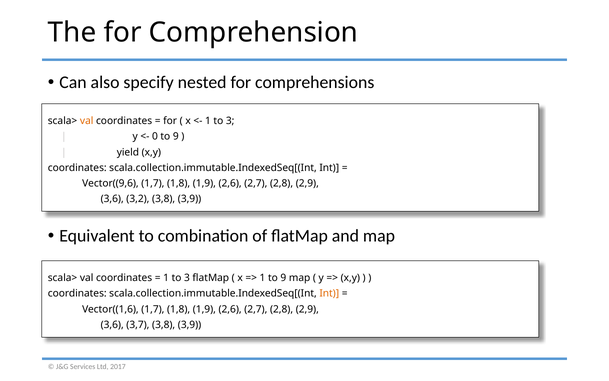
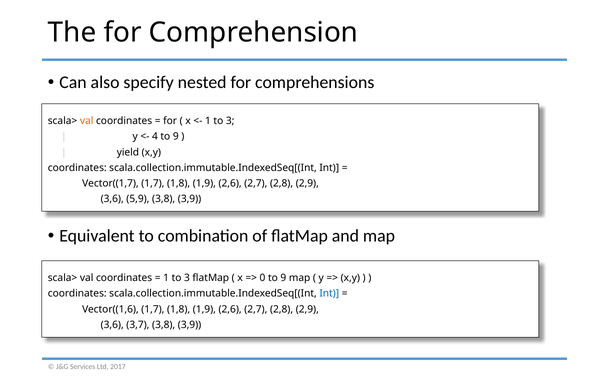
0: 0 -> 4
Vector((9,6: Vector((9,6 -> Vector((1,7
3,2: 3,2 -> 5,9
1 at (262, 278): 1 -> 0
Int at (329, 293) colour: orange -> blue
